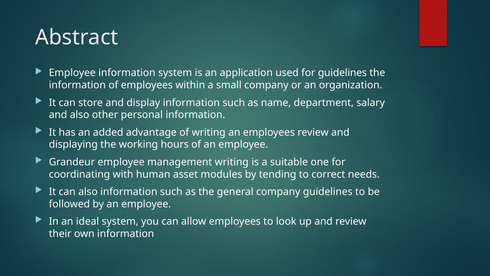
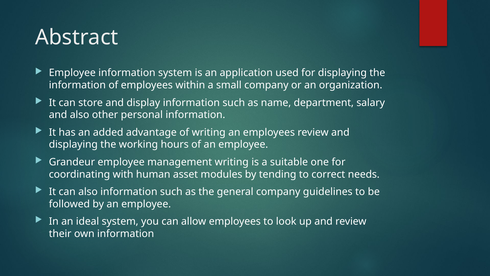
for guidelines: guidelines -> displaying
